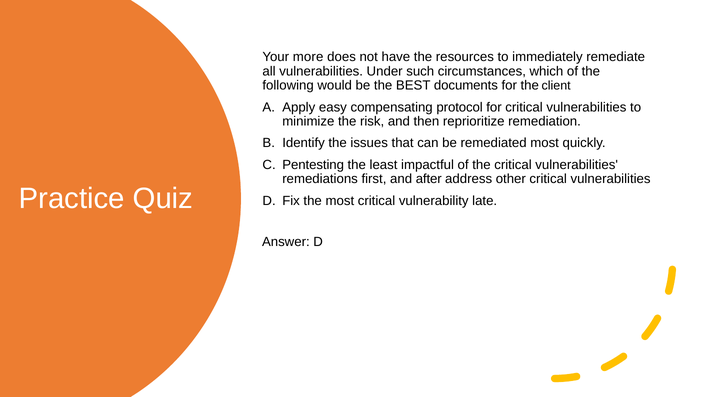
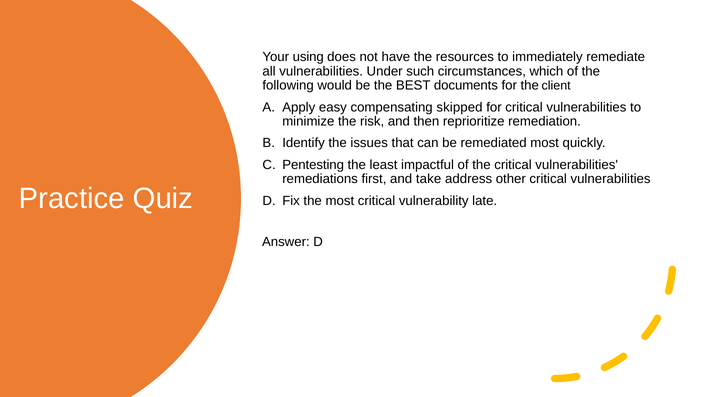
more: more -> using
protocol: protocol -> skipped
after: after -> take
